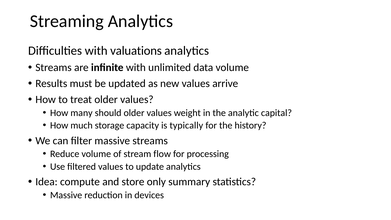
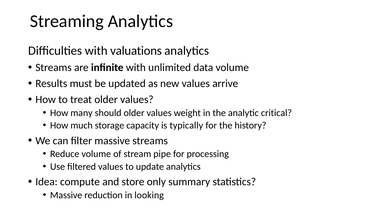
capital: capital -> critical
flow: flow -> pipe
devices: devices -> looking
